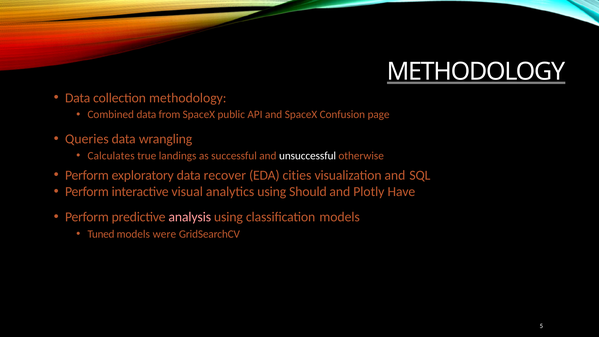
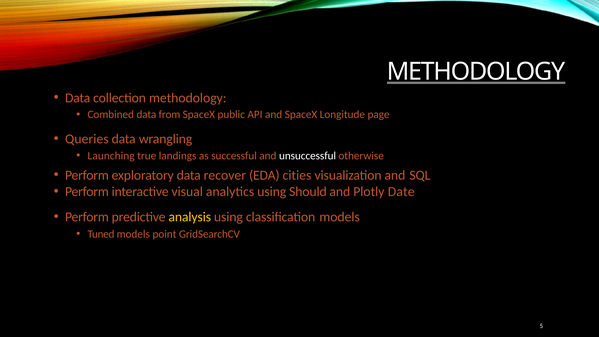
Confusion: Confusion -> Longitude
Calculates: Calculates -> Launching
Have: Have -> Date
analysis colour: pink -> yellow
were: were -> point
